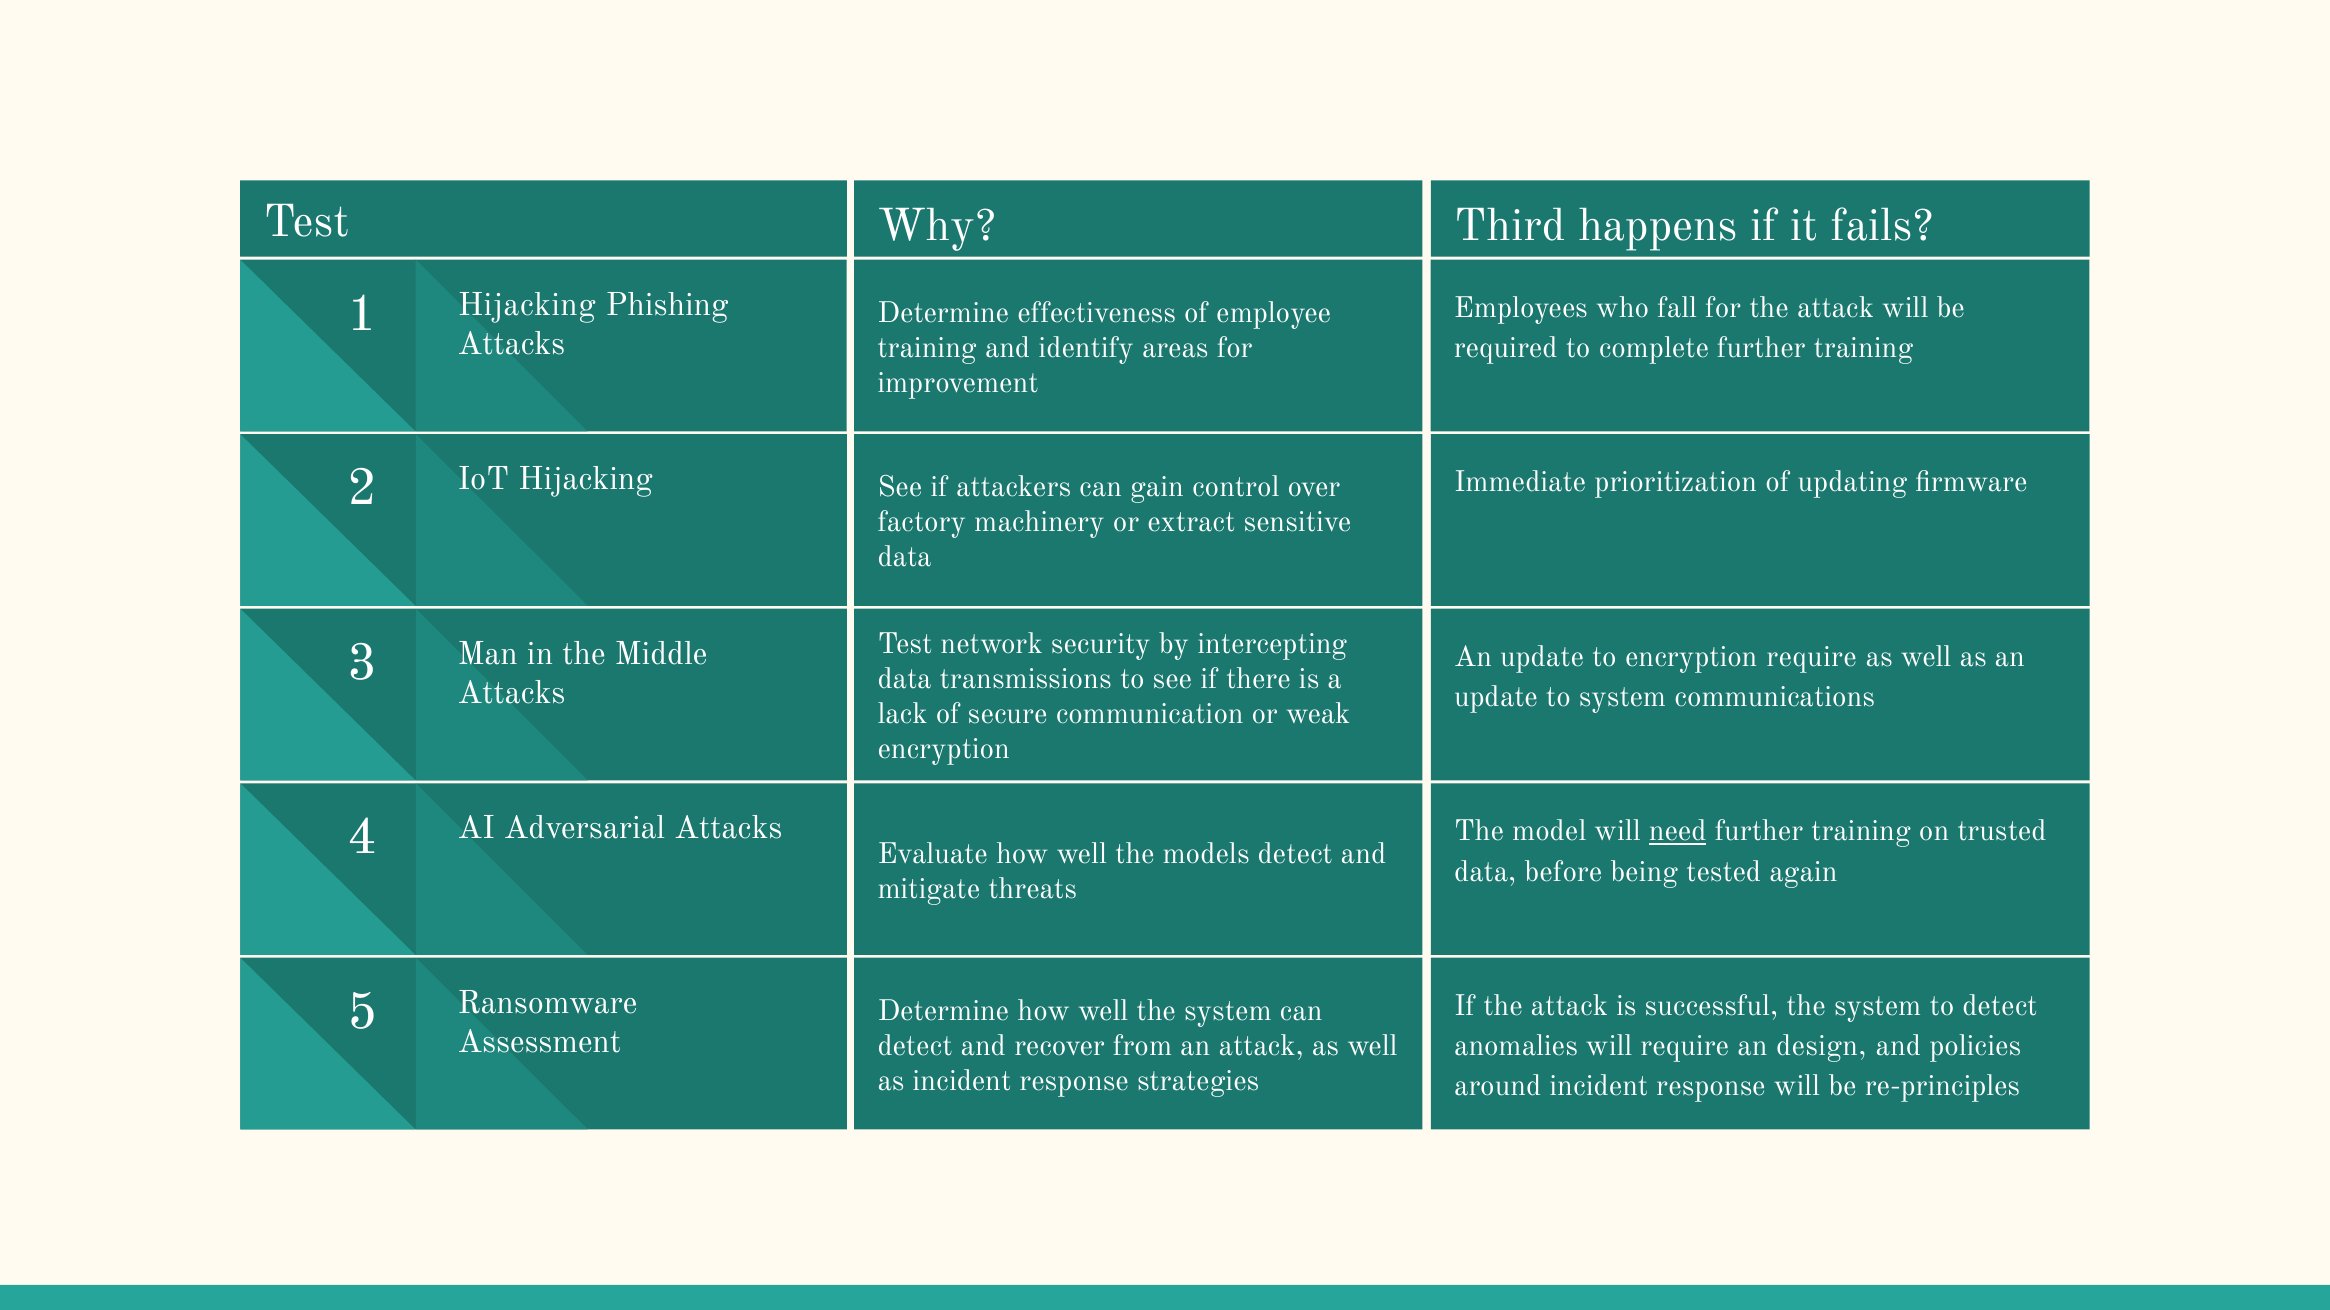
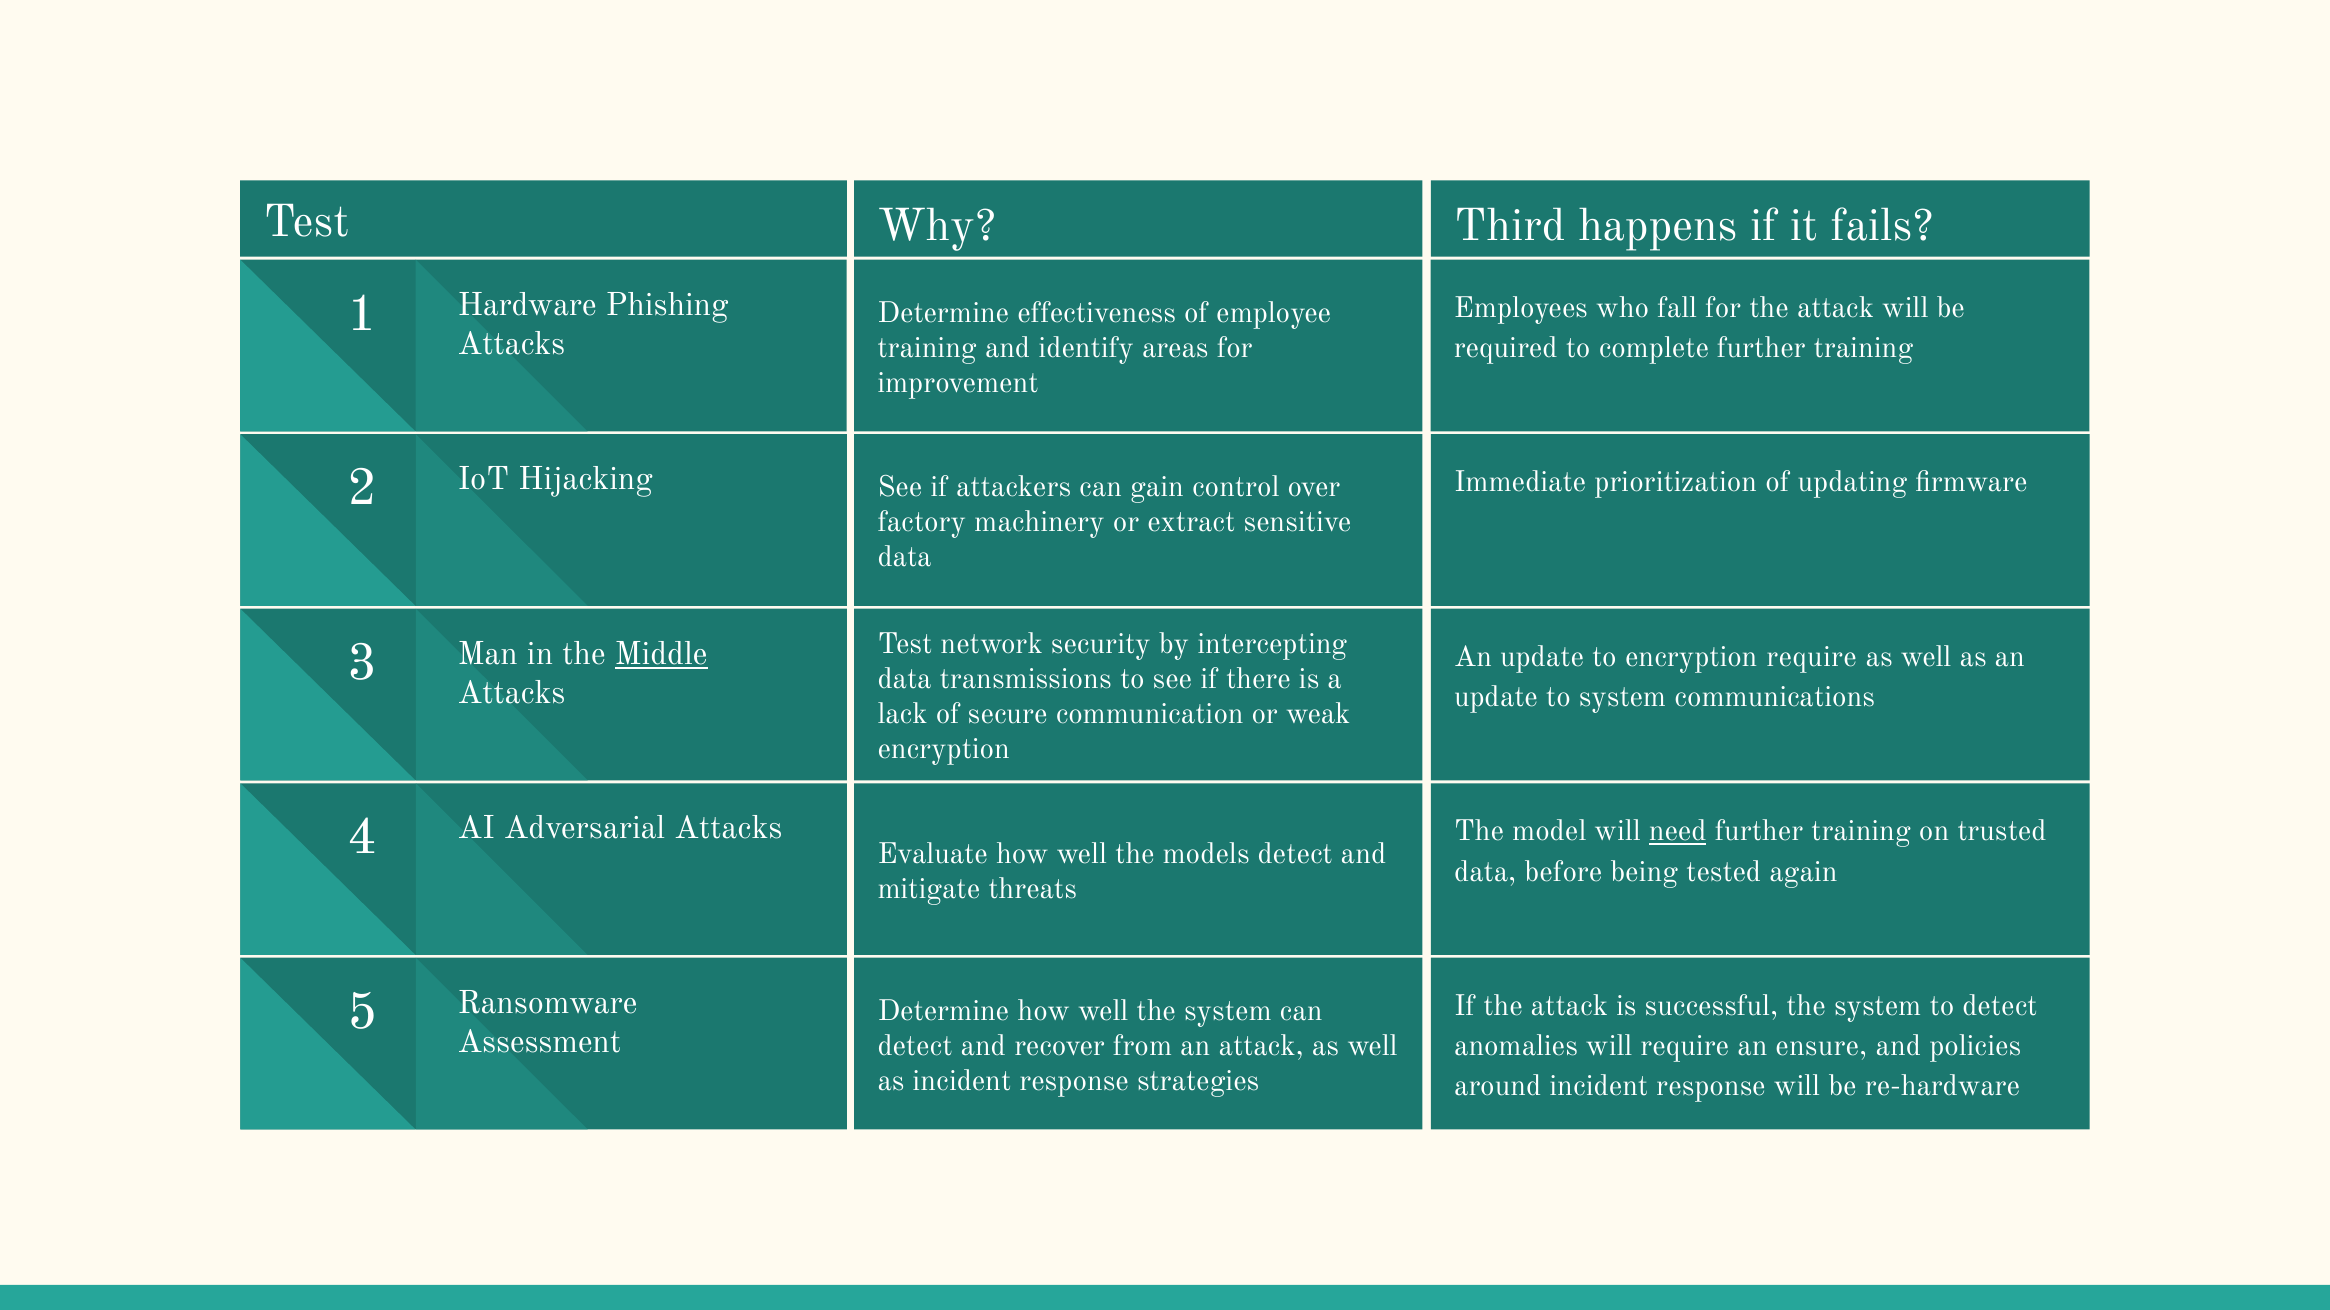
1 Hijacking: Hijacking -> Hardware
Middle underline: none -> present
design: design -> ensure
re-principles: re-principles -> re-hardware
